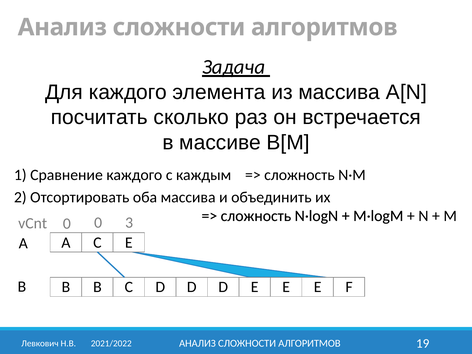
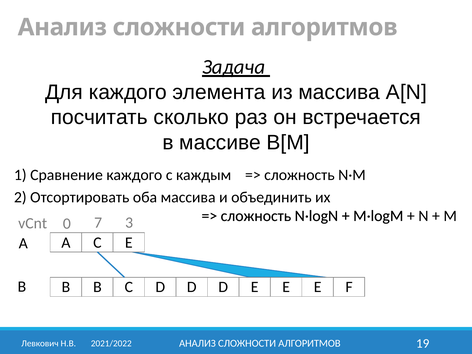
0 0: 0 -> 7
